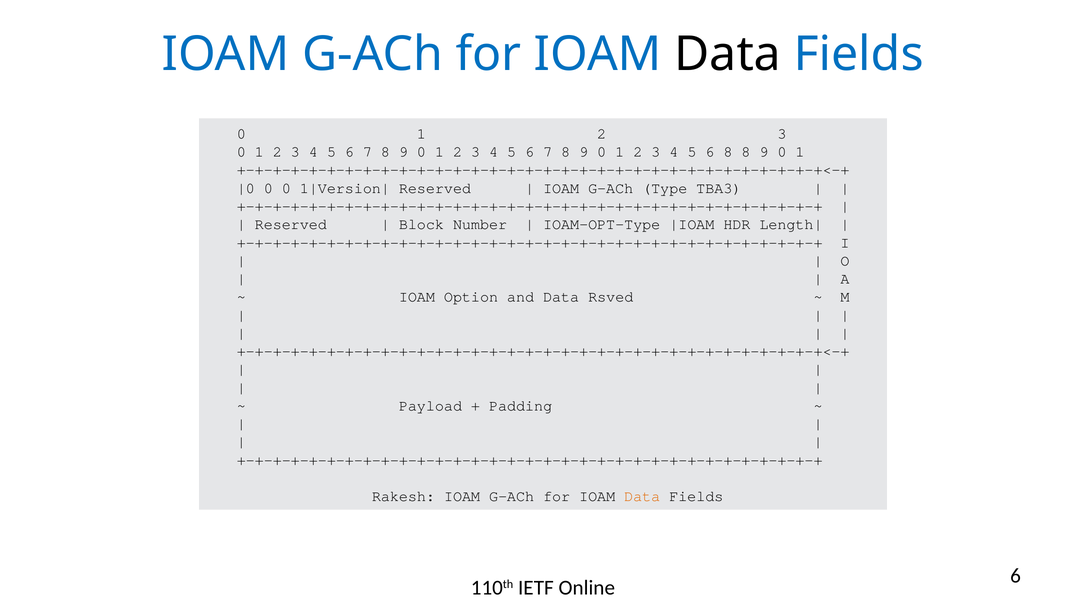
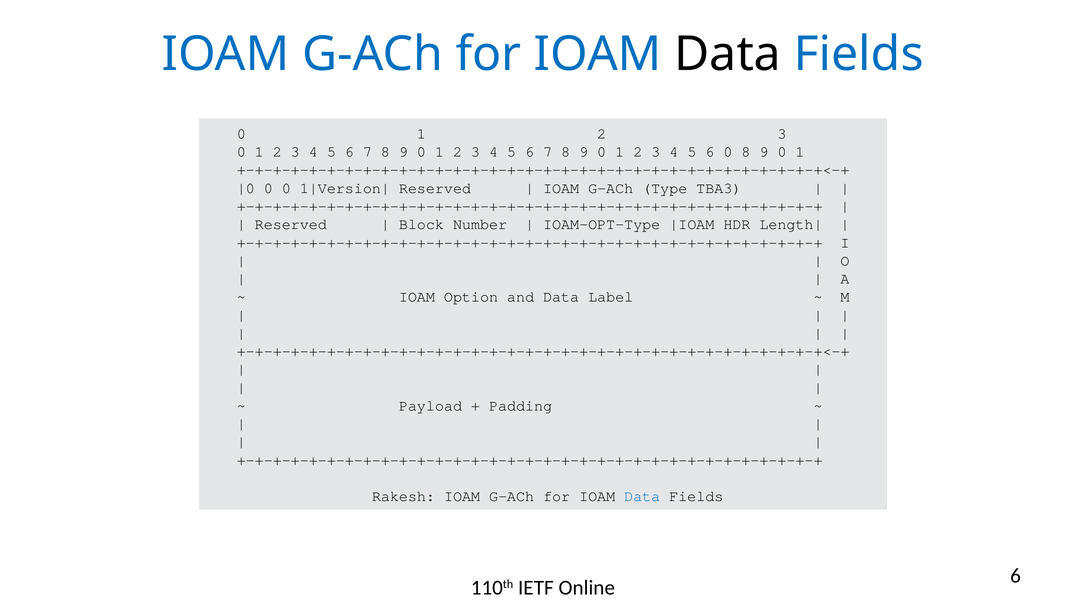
5 6 8: 8 -> 0
Rsved: Rsved -> Label
Data at (642, 496) colour: orange -> blue
